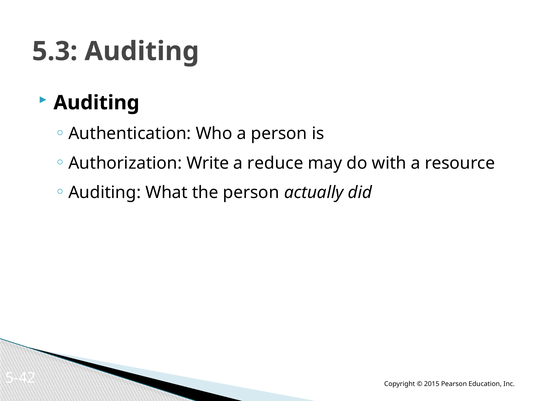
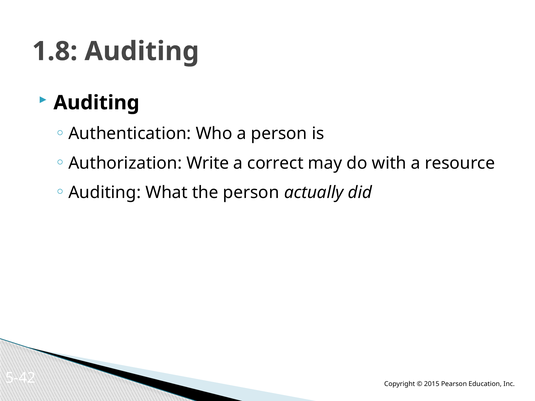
5.3: 5.3 -> 1.8
reduce: reduce -> correct
